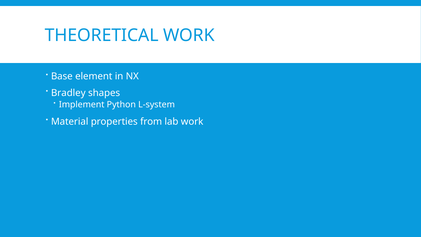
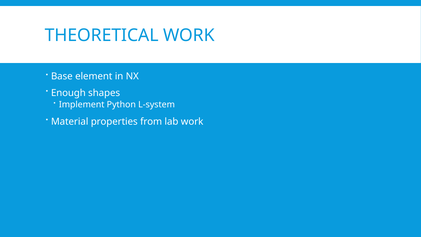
Bradley: Bradley -> Enough
